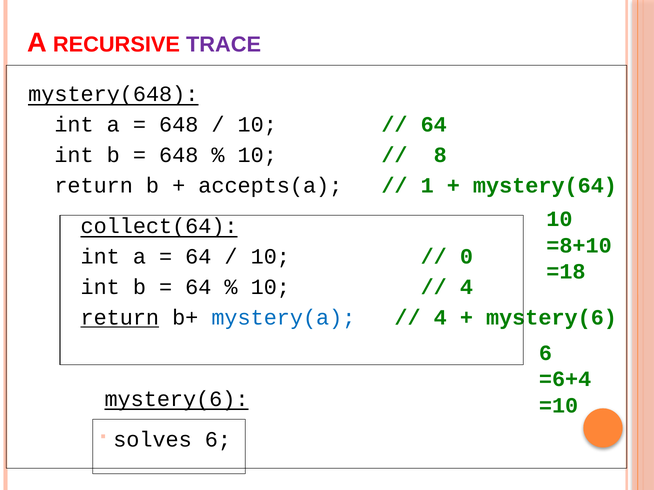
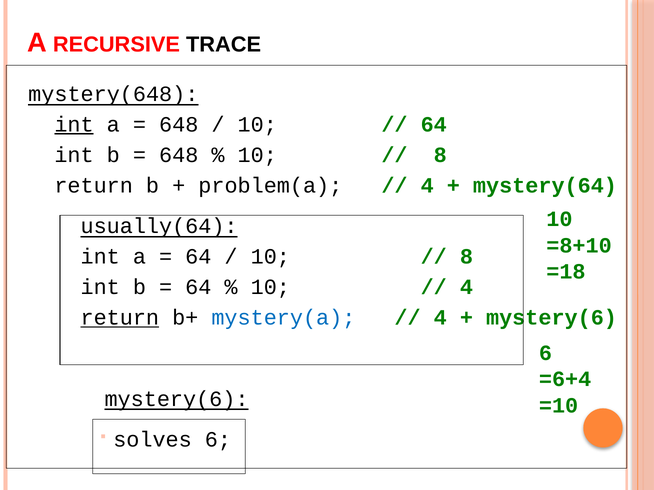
TRACE colour: purple -> black
int at (74, 125) underline: none -> present
accepts(a: accepts(a -> problem(a
1 at (427, 186): 1 -> 4
collect(64: collect(64 -> usually(64
0 at (466, 257): 0 -> 8
